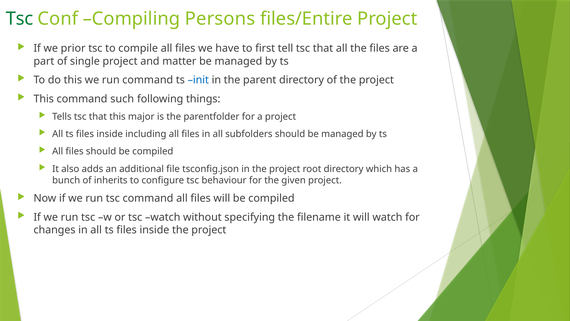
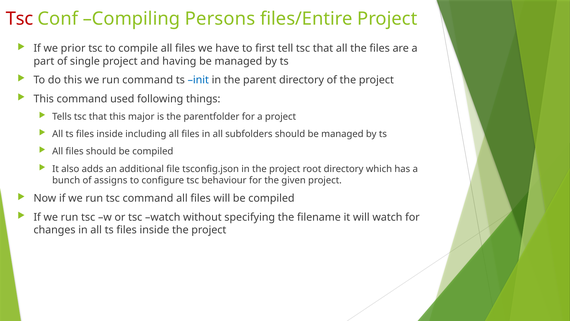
Tsc at (20, 19) colour: green -> red
matter: matter -> having
such: such -> used
inherits: inherits -> assigns
